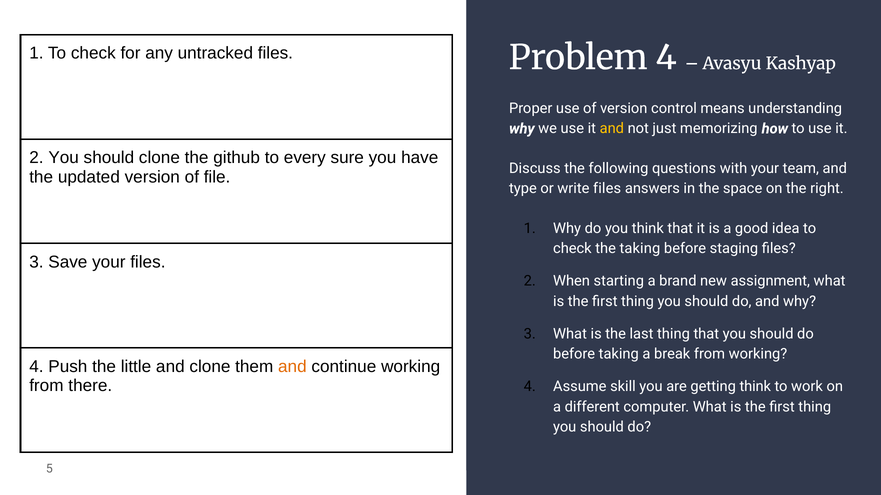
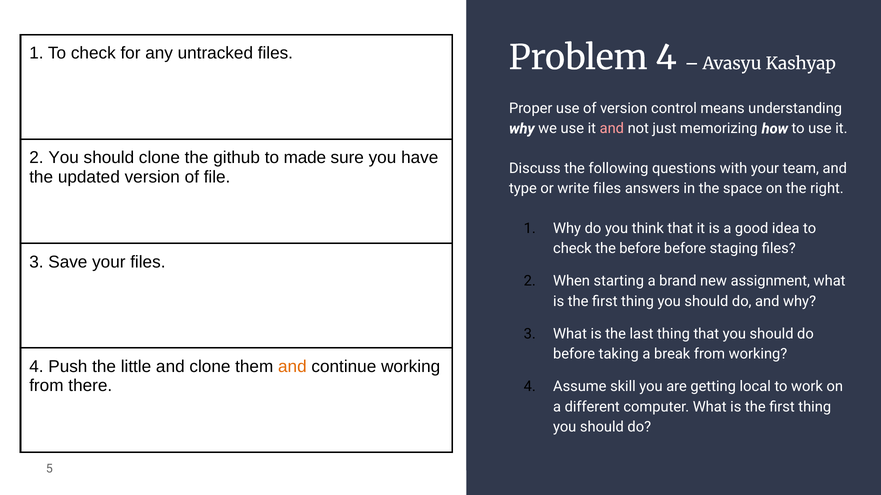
and at (612, 129) colour: yellow -> pink
every: every -> made
the taking: taking -> before
getting think: think -> local
